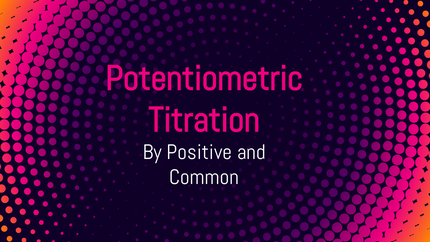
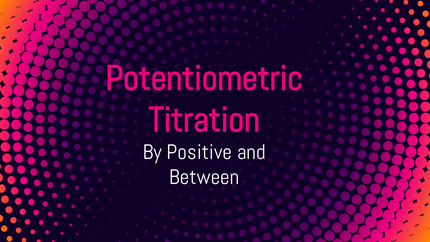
Common: Common -> Between
